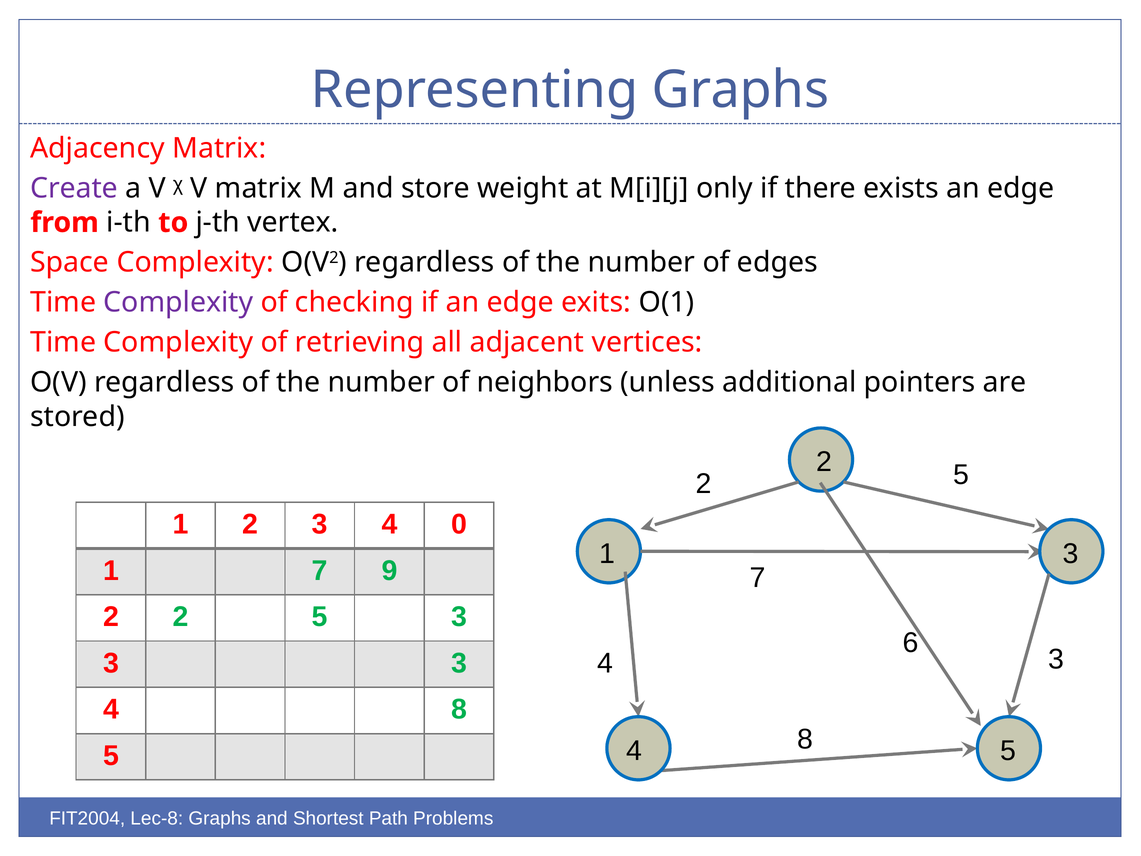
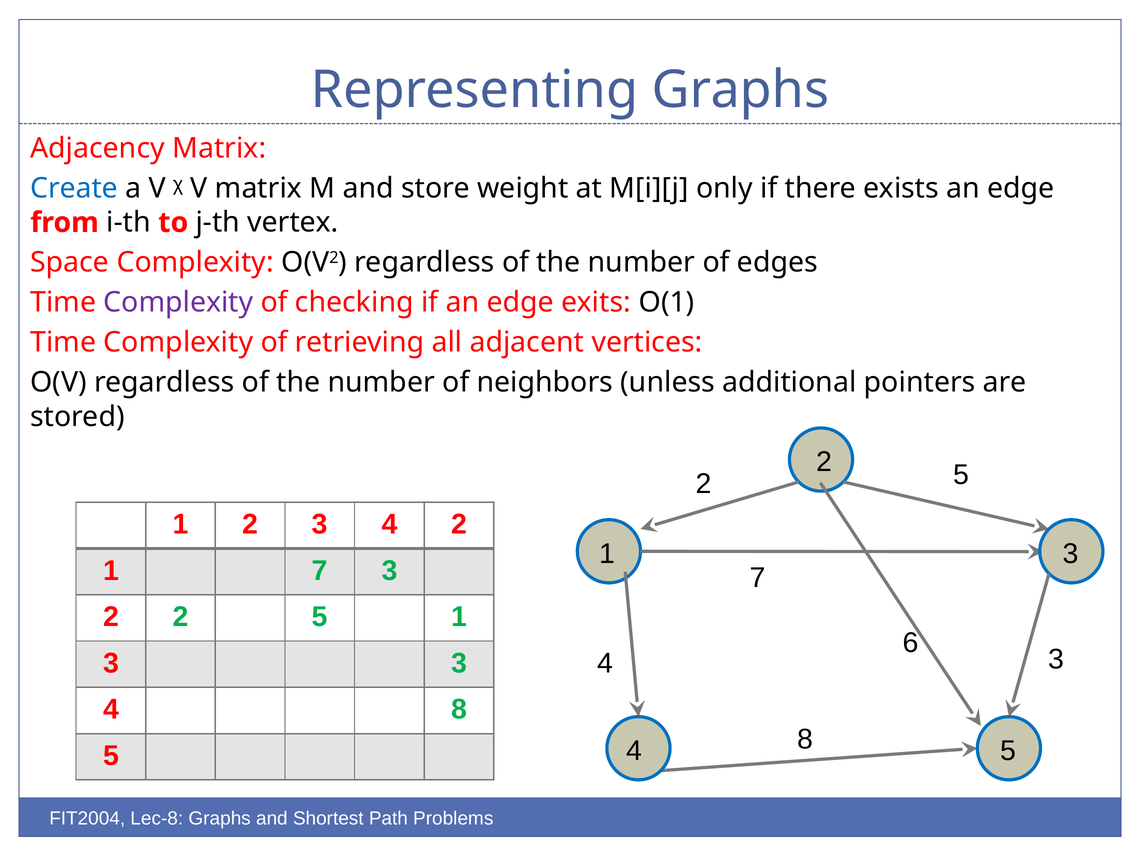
Create colour: purple -> blue
4 0: 0 -> 2
7 9: 9 -> 3
5 3: 3 -> 1
